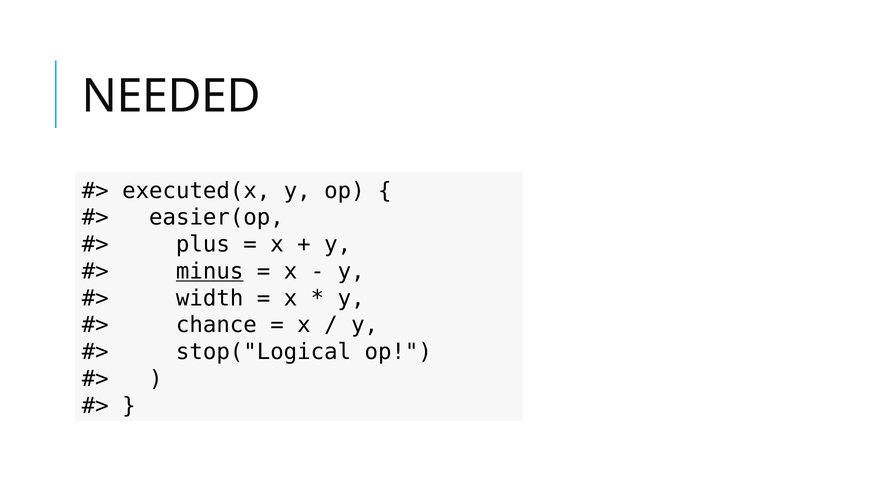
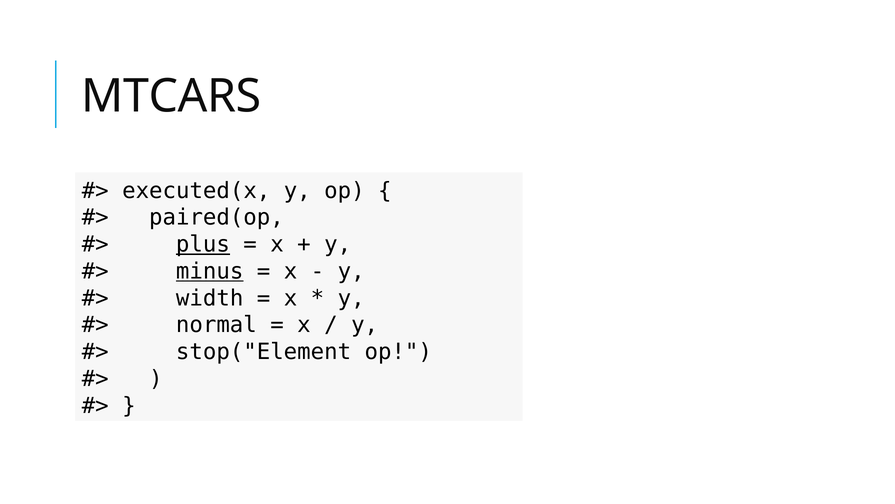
NEEDED: NEEDED -> MTCARS
easier(op: easier(op -> paired(op
plus underline: none -> present
chance: chance -> normal
stop("Logical: stop("Logical -> stop("Element
